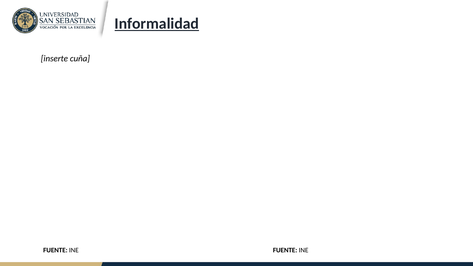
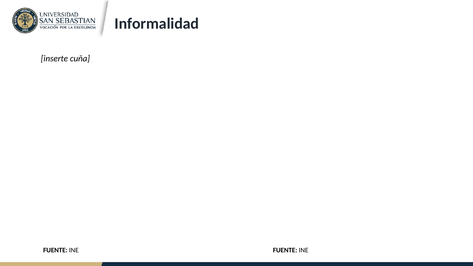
Informalidad underline: present -> none
